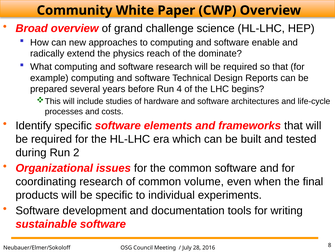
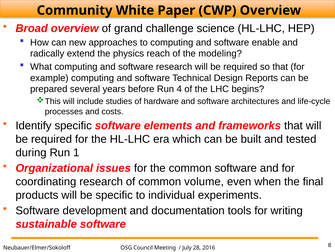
dominate: dominate -> modeling
2: 2 -> 1
